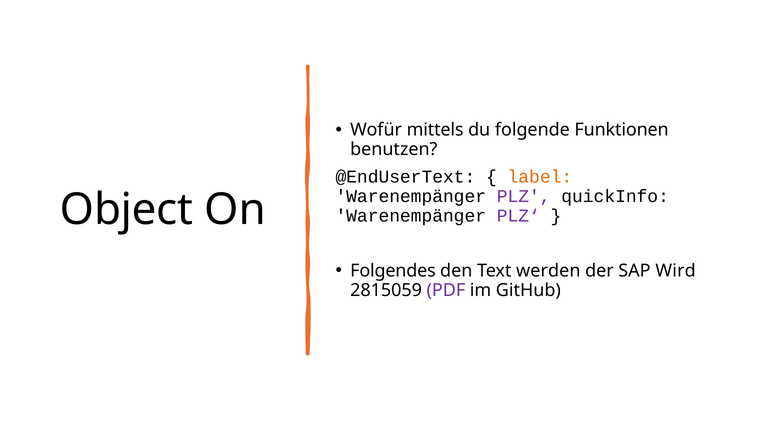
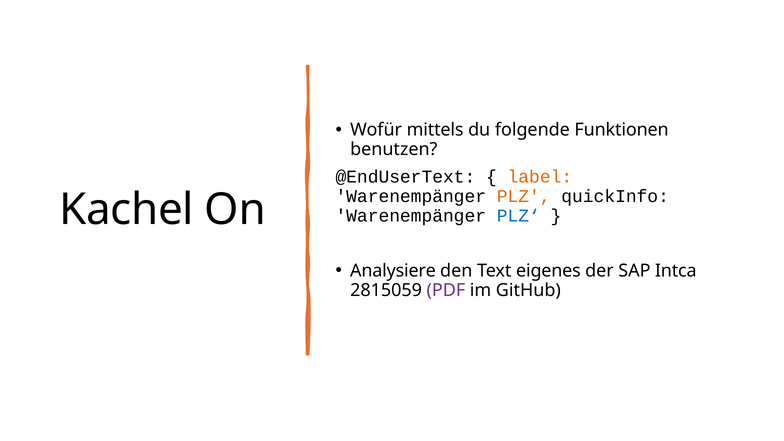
PLZ colour: purple -> orange
Object: Object -> Kachel
PLZ‘ colour: purple -> blue
Folgendes: Folgendes -> Analysiere
werden: werden -> eigenes
Wird: Wird -> Intca
